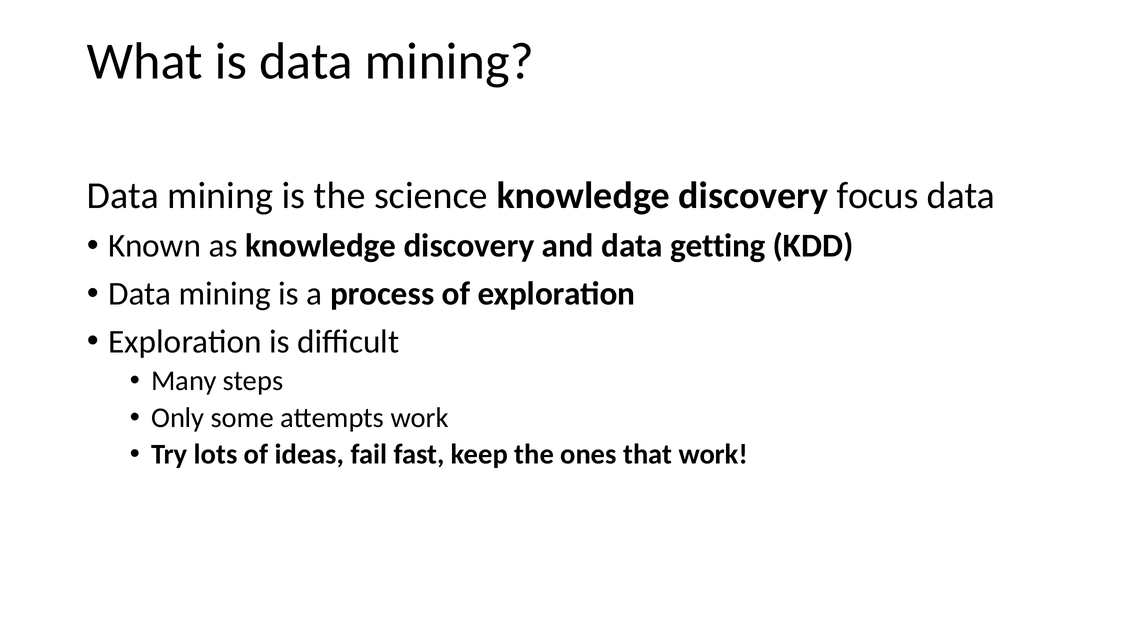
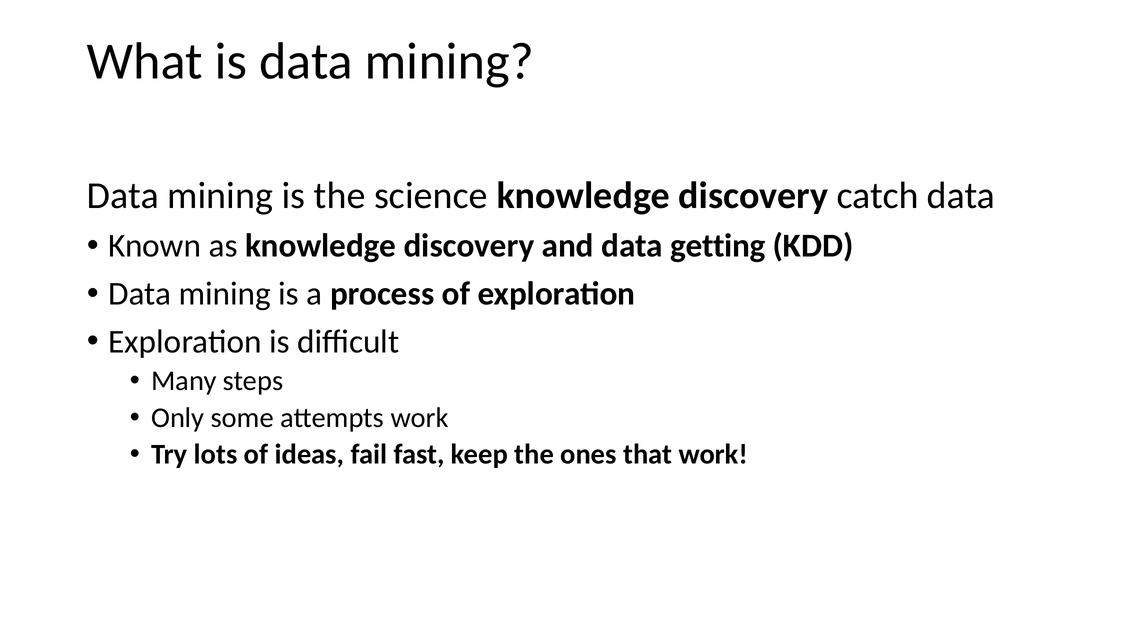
focus: focus -> catch
